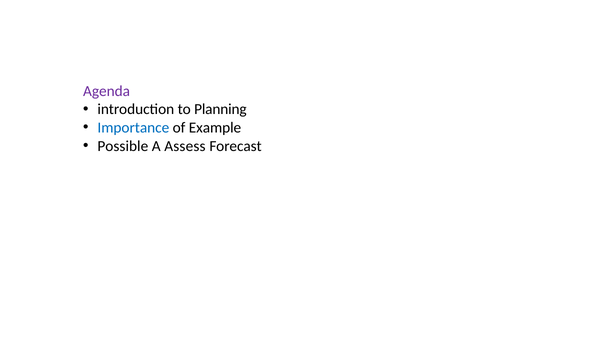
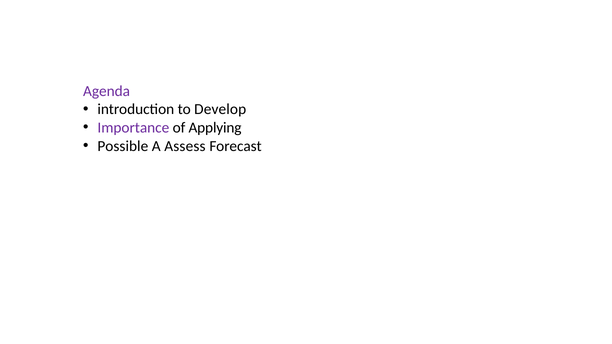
Planning: Planning -> Develop
Importance colour: blue -> purple
Example: Example -> Applying
